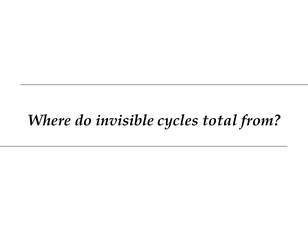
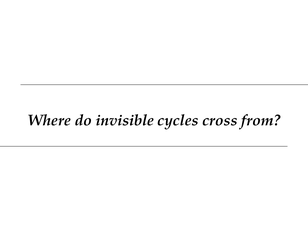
total: total -> cross
